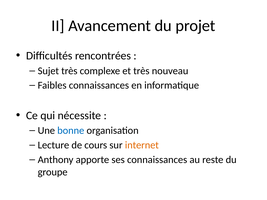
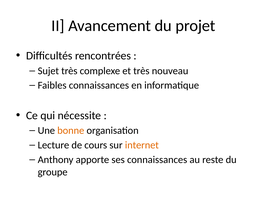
bonne colour: blue -> orange
